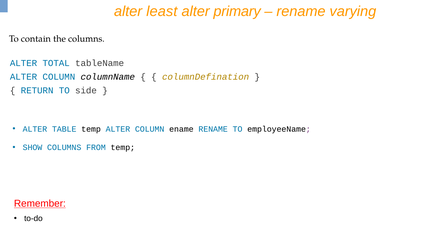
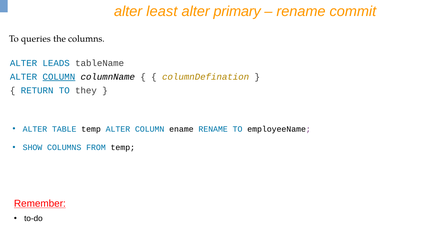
varying: varying -> commit
contain: contain -> queries
TOTAL: TOTAL -> LEADS
COLUMN at (59, 77) underline: none -> present
side: side -> they
